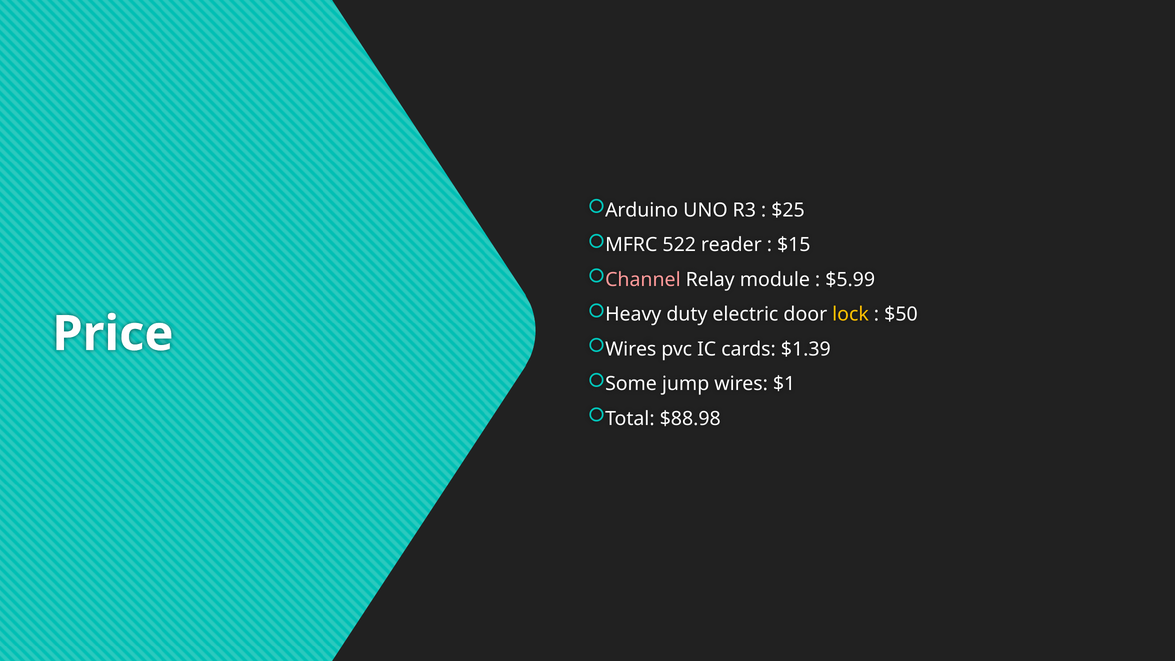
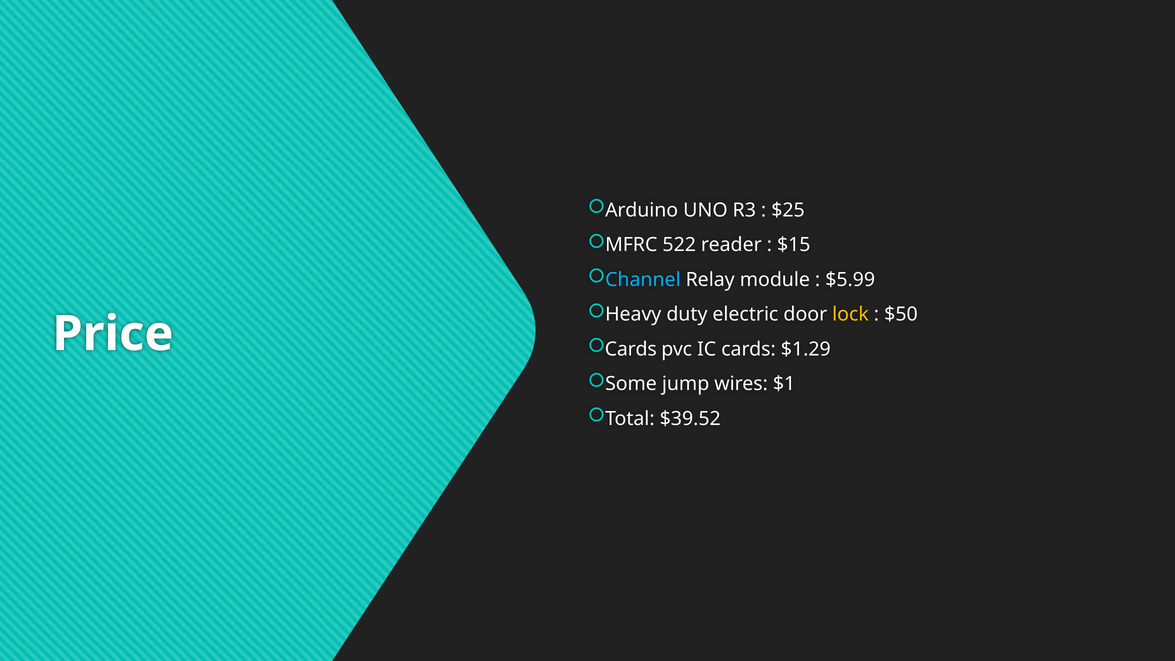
Channel colour: pink -> light blue
Wires at (631, 349): Wires -> Cards
$1.39: $1.39 -> $1.29
$88.98: $88.98 -> $39.52
